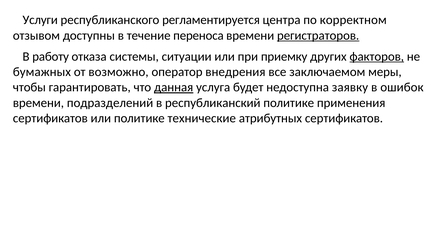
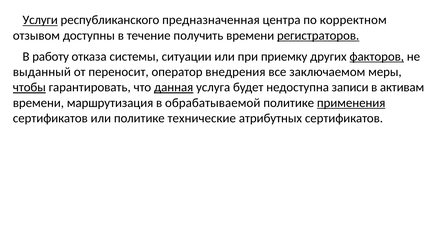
Услуги underline: none -> present
регламентируется: регламентируется -> предназначенная
переноса: переноса -> получить
бумажных: бумажных -> выданный
возможно: возможно -> переносит
чтобы underline: none -> present
заявку: заявку -> записи
ошибок: ошибок -> активам
подразделений: подразделений -> маршрутизация
республиканский: республиканский -> обрабатываемой
применения underline: none -> present
